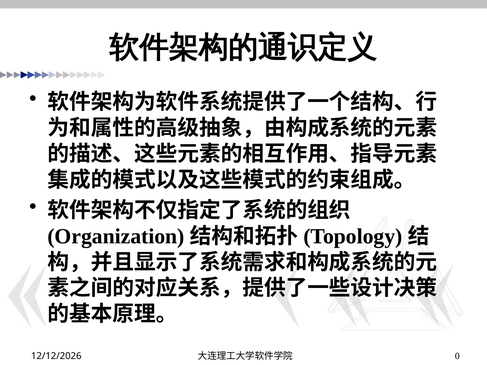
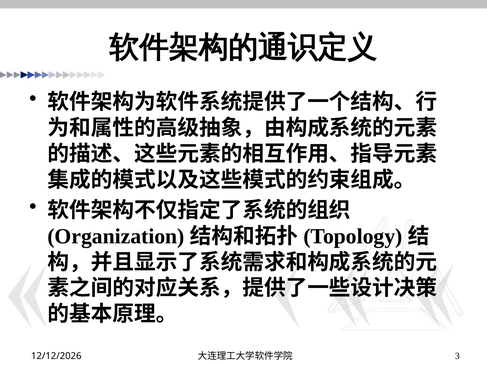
0: 0 -> 3
